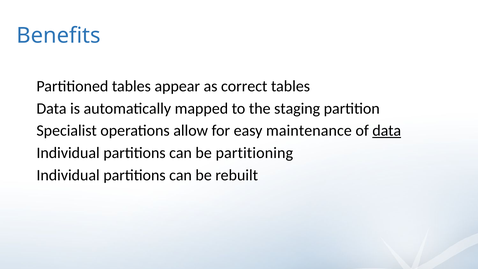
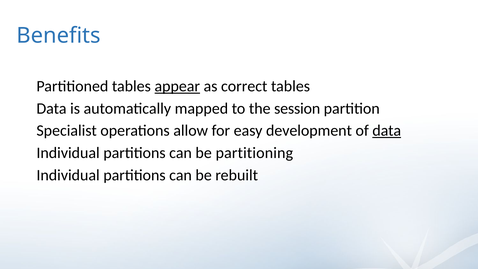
appear underline: none -> present
staging: staging -> session
maintenance: maintenance -> development
